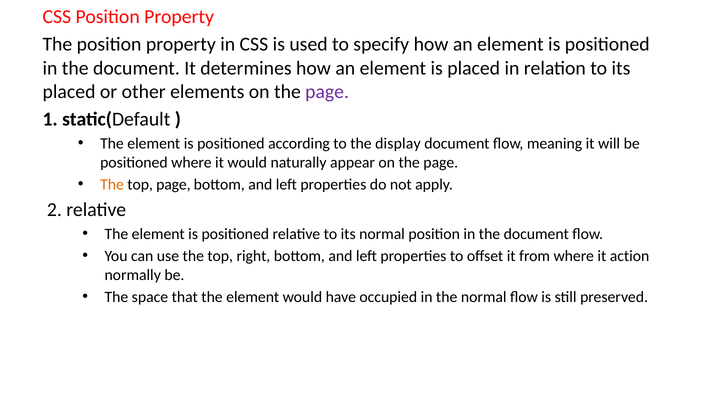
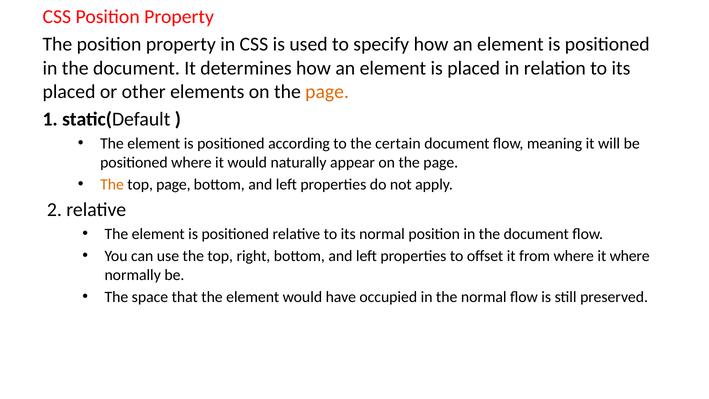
page at (327, 92) colour: purple -> orange
display: display -> certain
it action: action -> where
